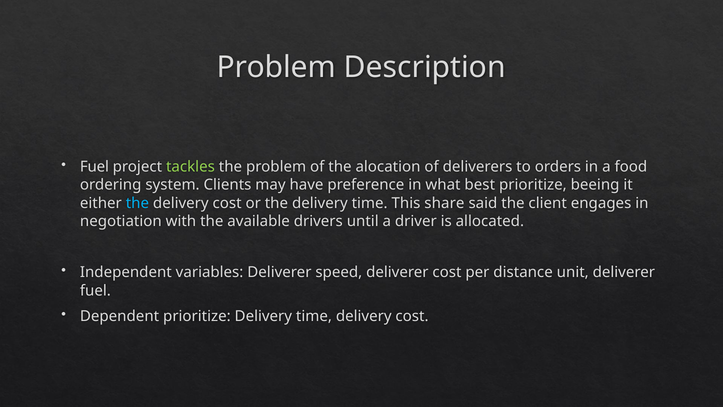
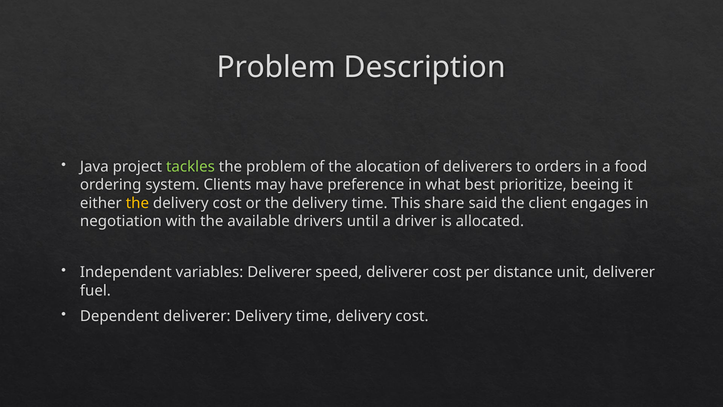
Fuel at (94, 167): Fuel -> Java
the at (137, 203) colour: light blue -> yellow
Dependent prioritize: prioritize -> deliverer
